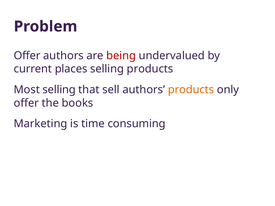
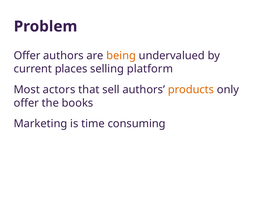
being colour: red -> orange
selling products: products -> platform
Most selling: selling -> actors
